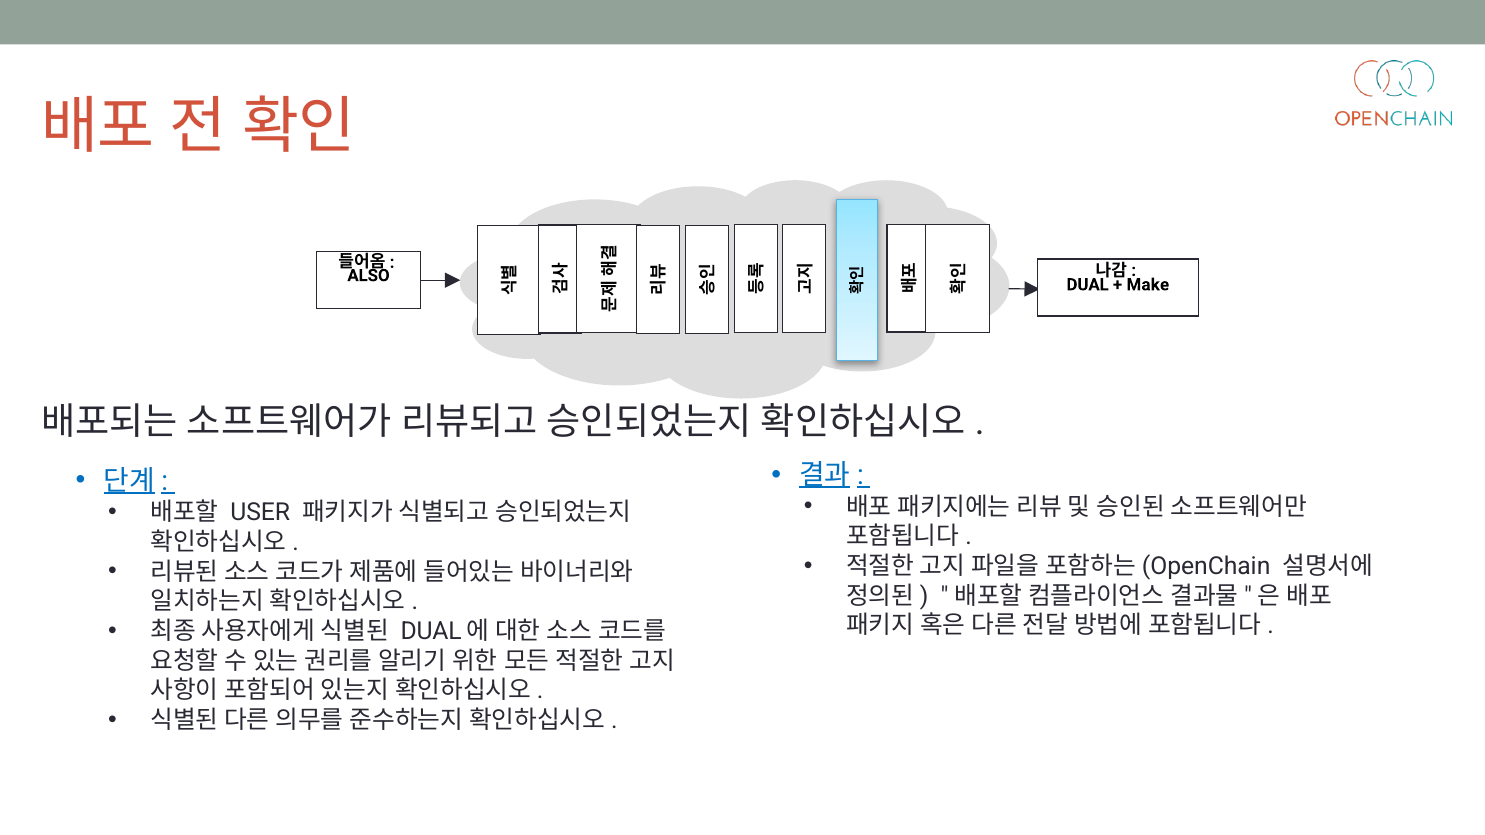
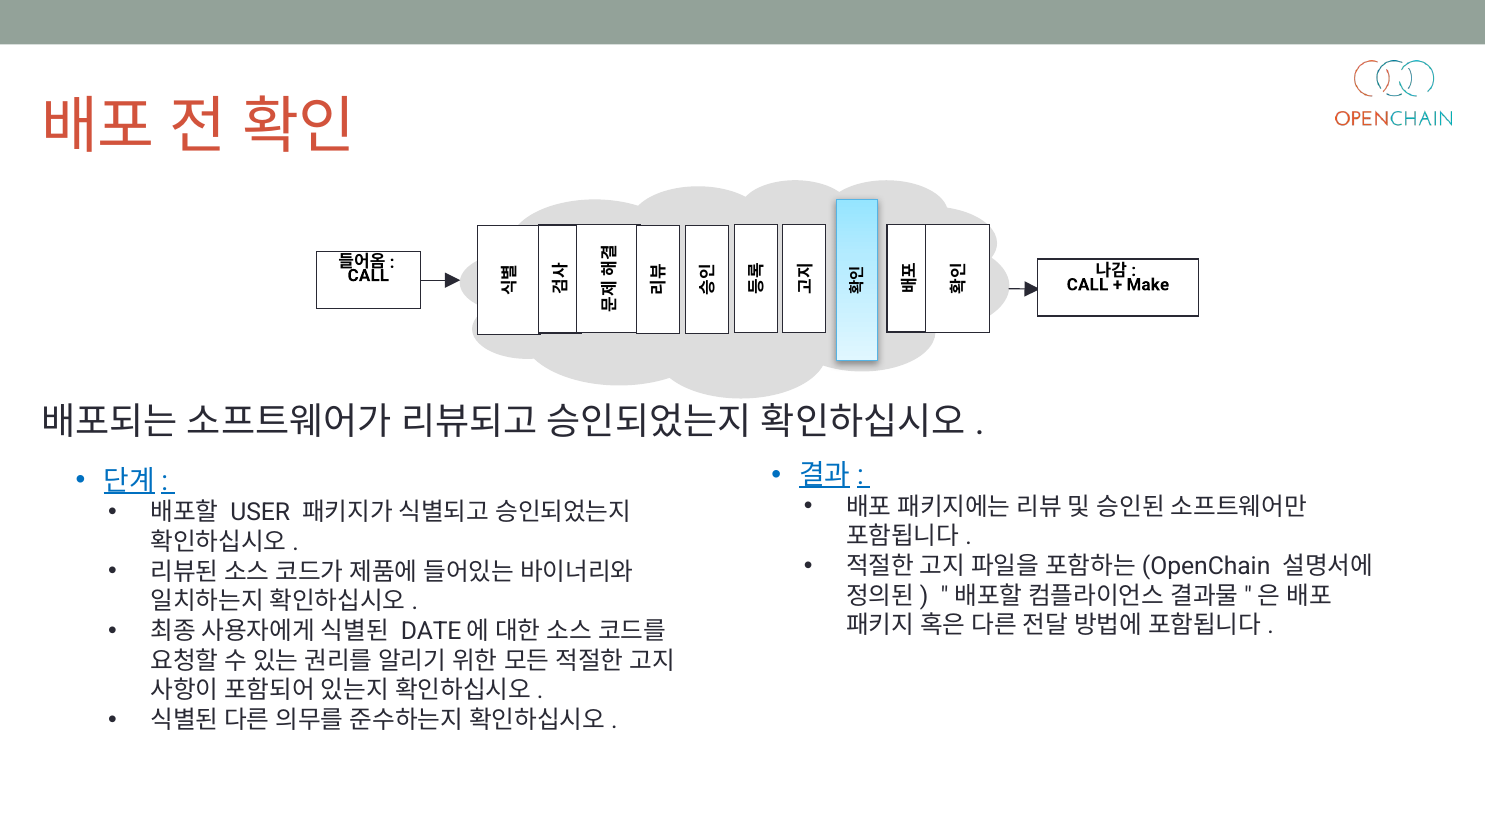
ALSO at (368, 276): ALSO -> CALL
DUAL at (1088, 285): DUAL -> CALL
DUAL at (431, 632): DUAL -> DATE
